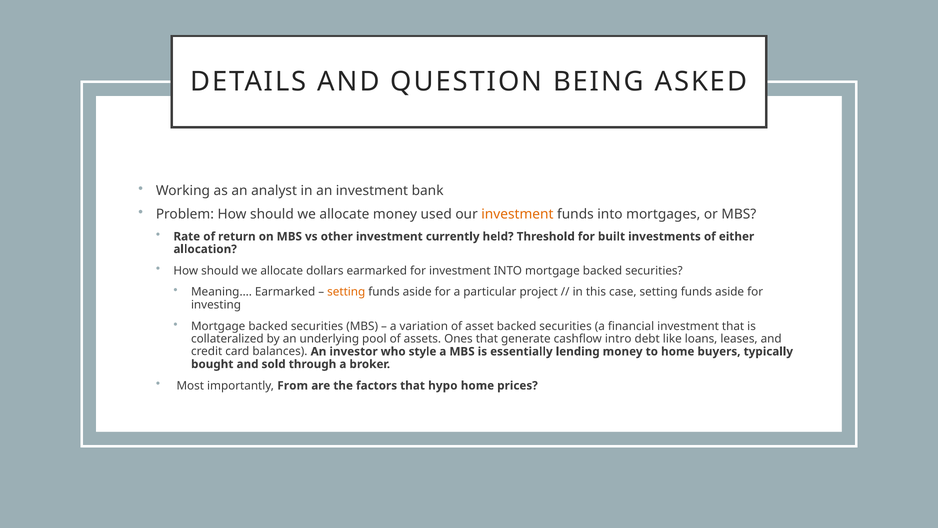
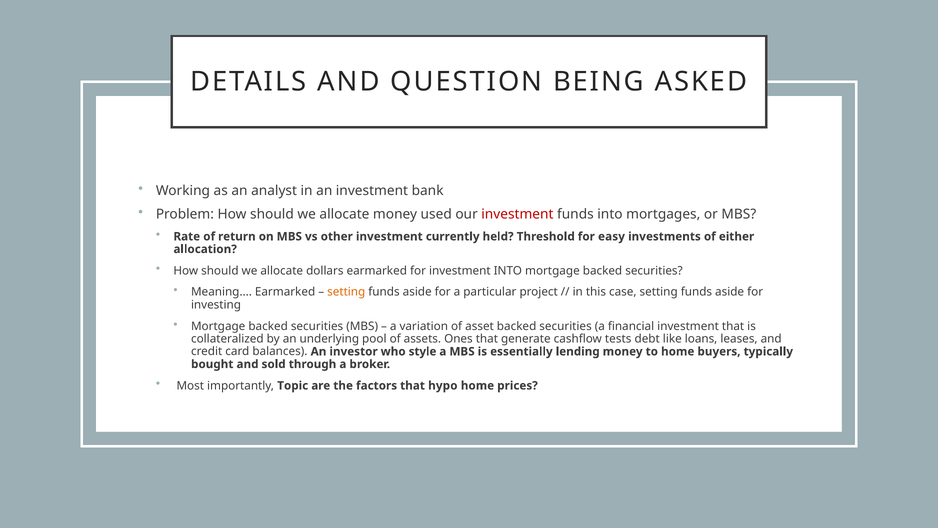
investment at (517, 214) colour: orange -> red
built: built -> easy
intro: intro -> tests
From: From -> Topic
